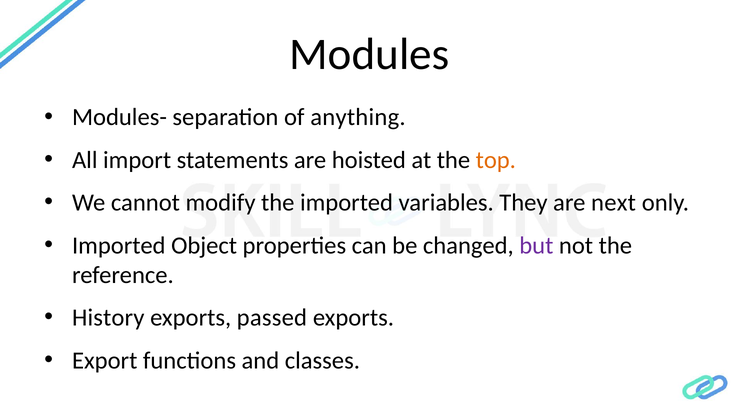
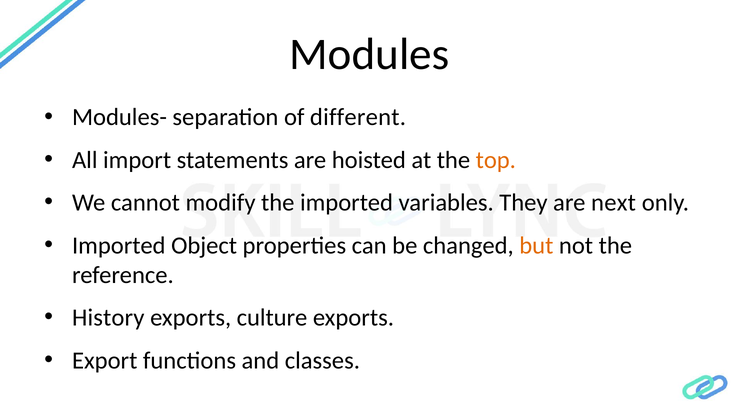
anything: anything -> different
but colour: purple -> orange
passed: passed -> culture
